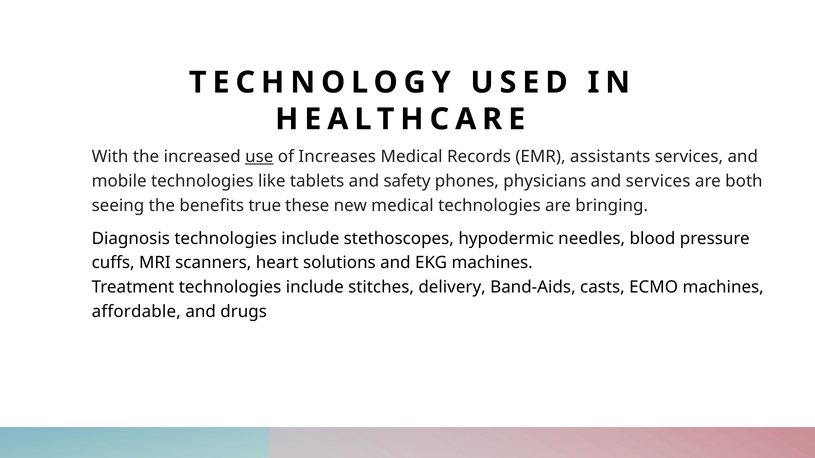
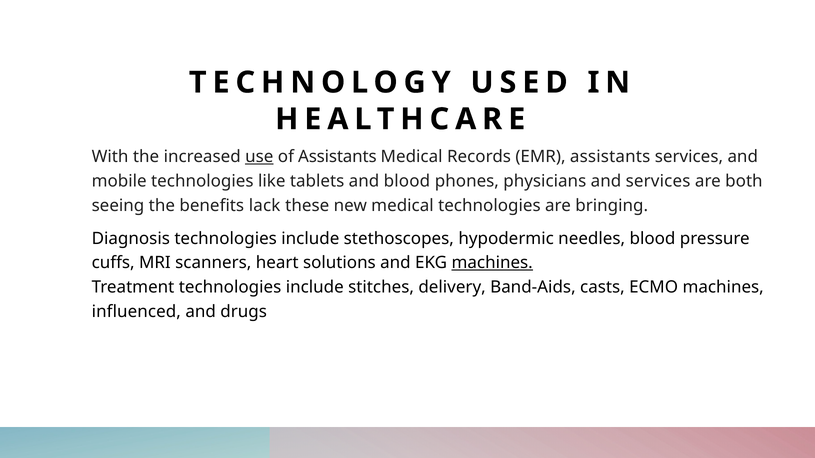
of Increases: Increases -> Assistants
and safety: safety -> blood
true: true -> lack
machines at (492, 263) underline: none -> present
affordable: affordable -> influenced
